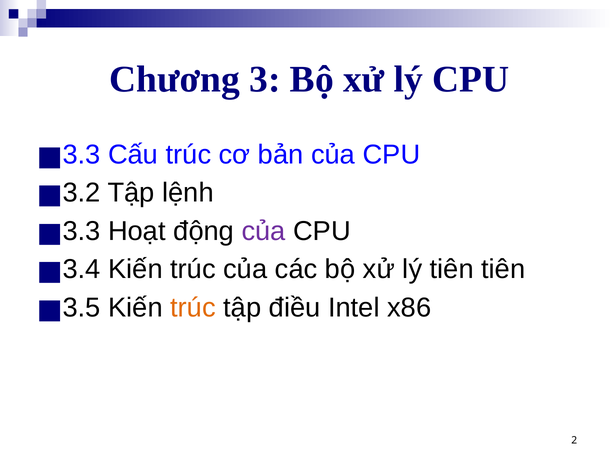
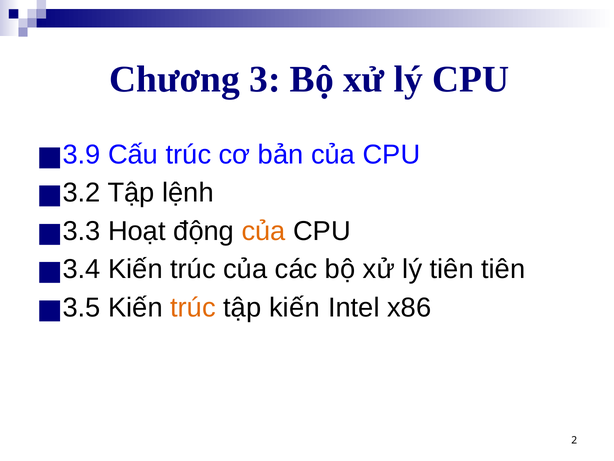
3.3 at (82, 154): 3.3 -> 3.9
của at (264, 231) colour: purple -> orange
tập điều: điều -> kiến
